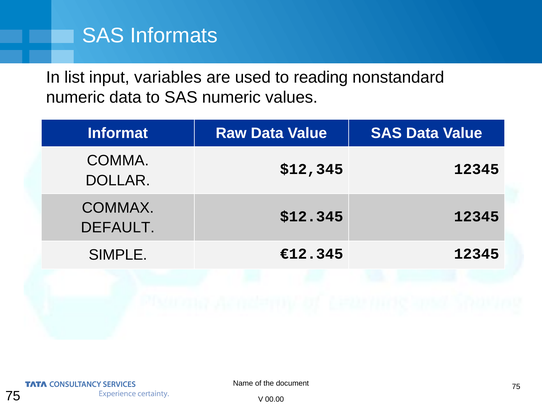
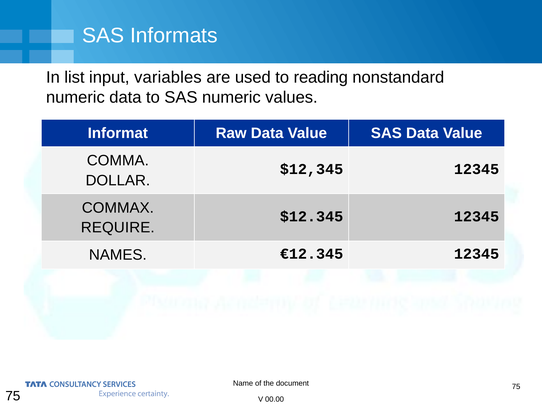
DEFAULT: DEFAULT -> REQUIRE
SIMPLE: SIMPLE -> NAMES
